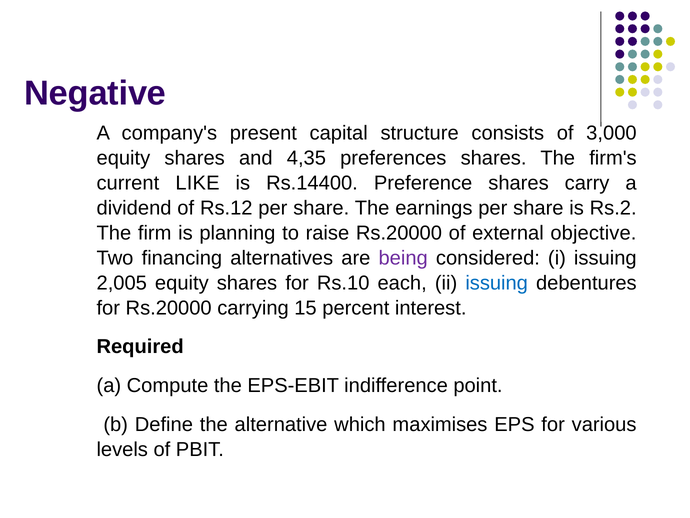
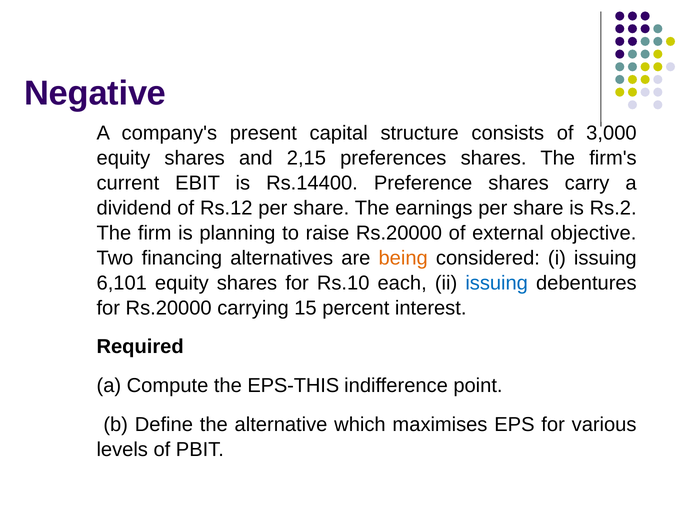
4,35: 4,35 -> 2,15
LIKE: LIKE -> EBIT
being colour: purple -> orange
2,005: 2,005 -> 6,101
EPS-EBIT: EPS-EBIT -> EPS-THIS
